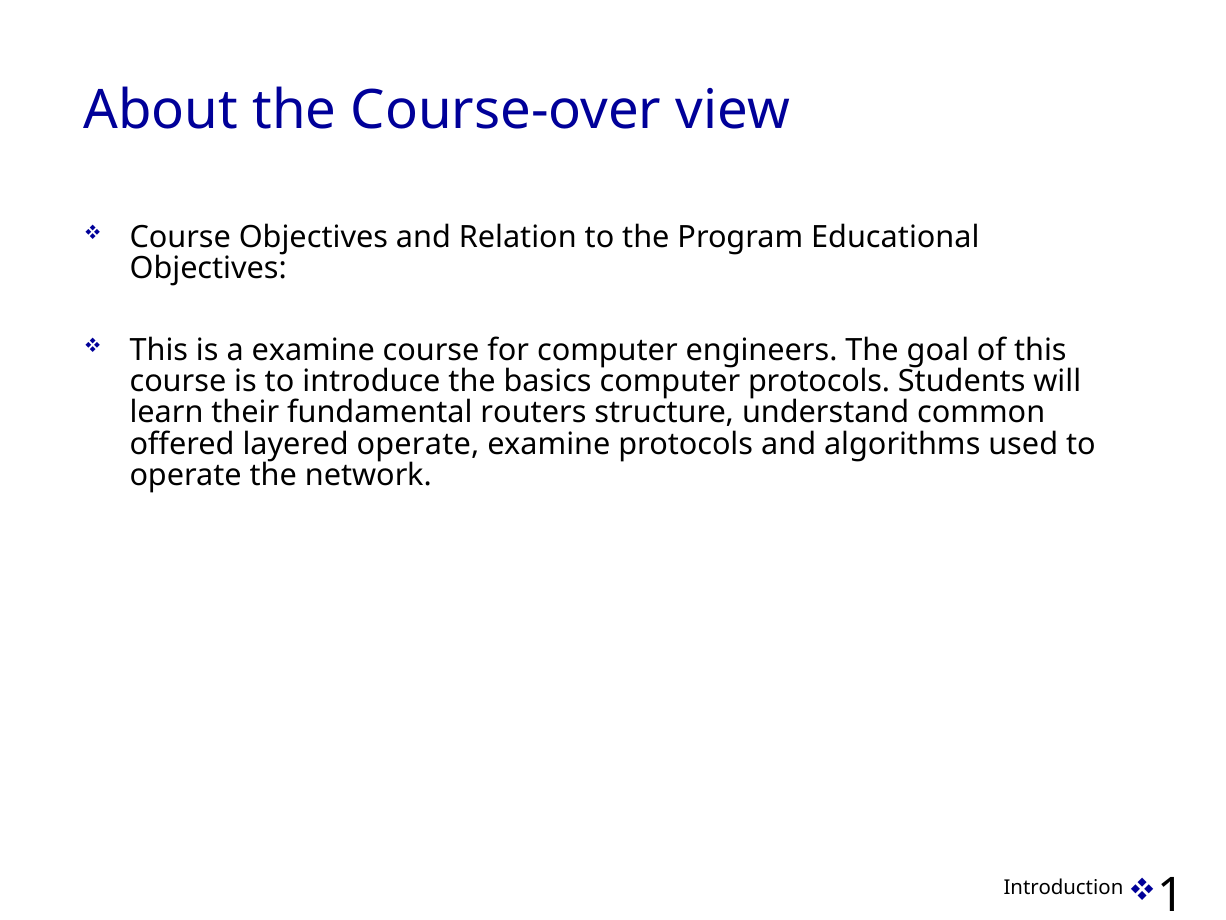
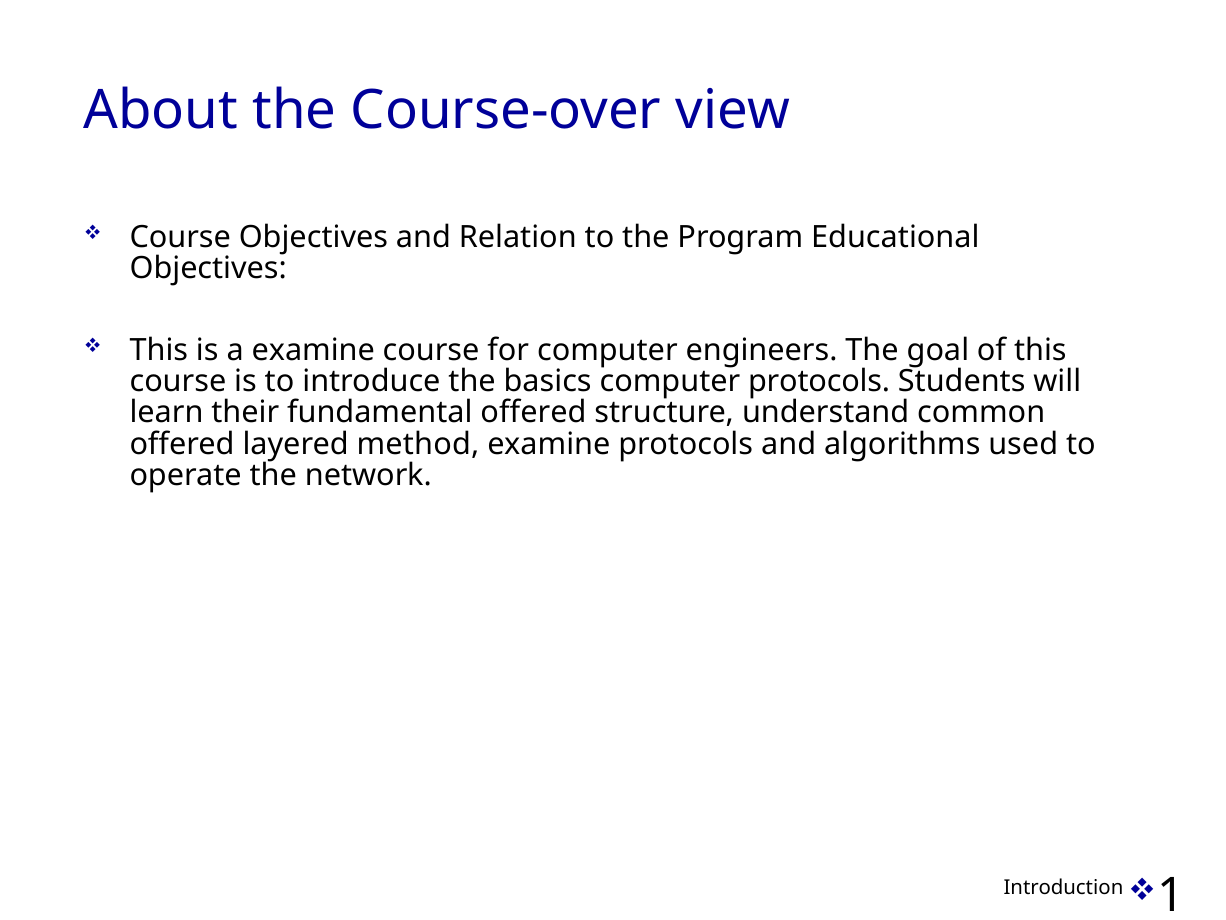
fundamental routers: routers -> offered
layered operate: operate -> method
